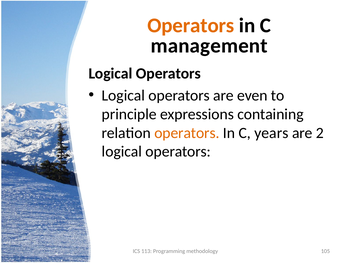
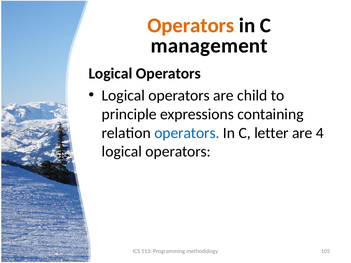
even: even -> child
operators at (187, 133) colour: orange -> blue
years: years -> letter
2: 2 -> 4
